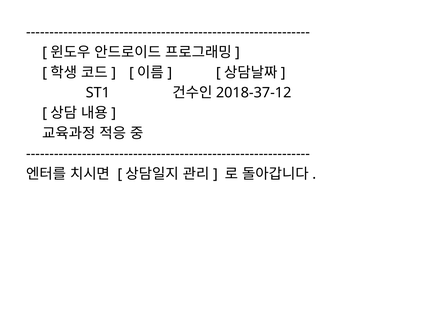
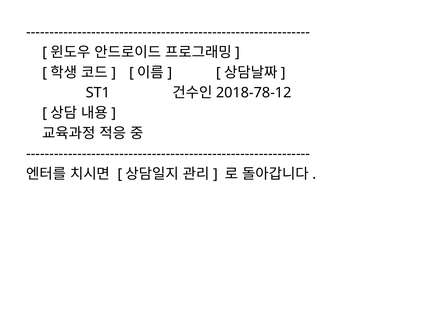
2018-37-12: 2018-37-12 -> 2018-78-12
